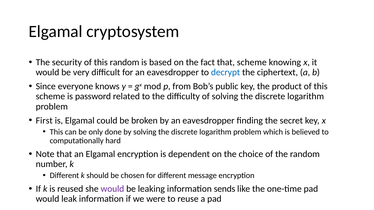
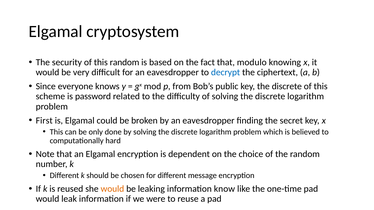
that scheme: scheme -> modulo
key the product: product -> discrete
would at (112, 189) colour: purple -> orange
sends: sends -> know
